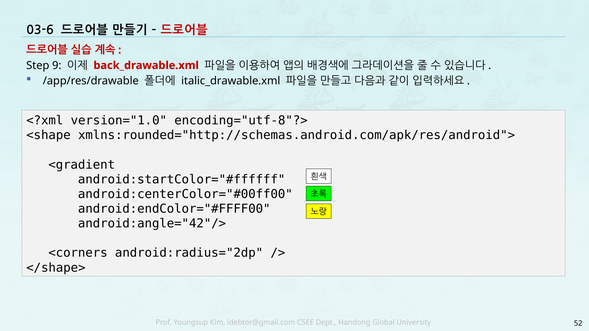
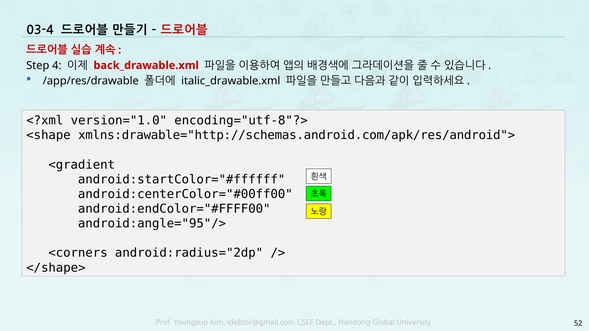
03-6: 03-6 -> 03-4
9: 9 -> 4
xmlns:rounded="http://schemas.android.com/apk/res/android">: xmlns:rounded="http://schemas.android.com/apk/res/android"> -> xmlns:drawable="http://schemas.android.com/apk/res/android">
android:angle="42"/>: android:angle="42"/> -> android:angle="95"/>
